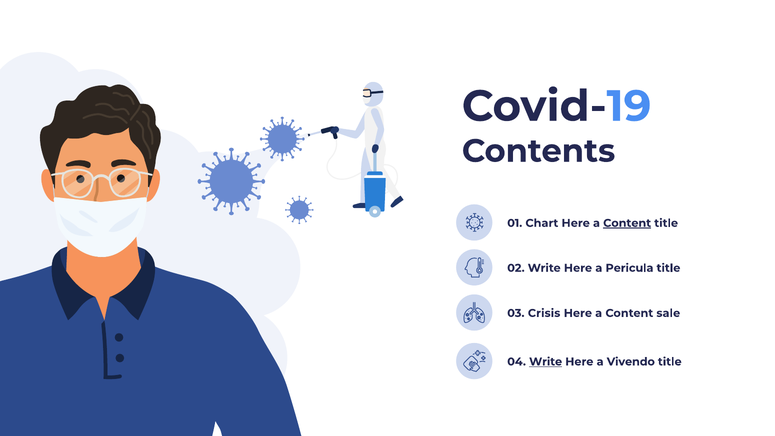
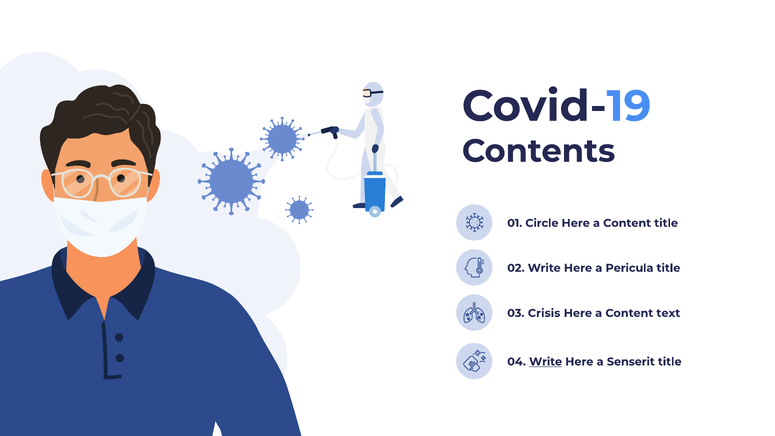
Chart: Chart -> Circle
Content at (627, 223) underline: present -> none
sale: sale -> text
Vivendo: Vivendo -> Senserit
